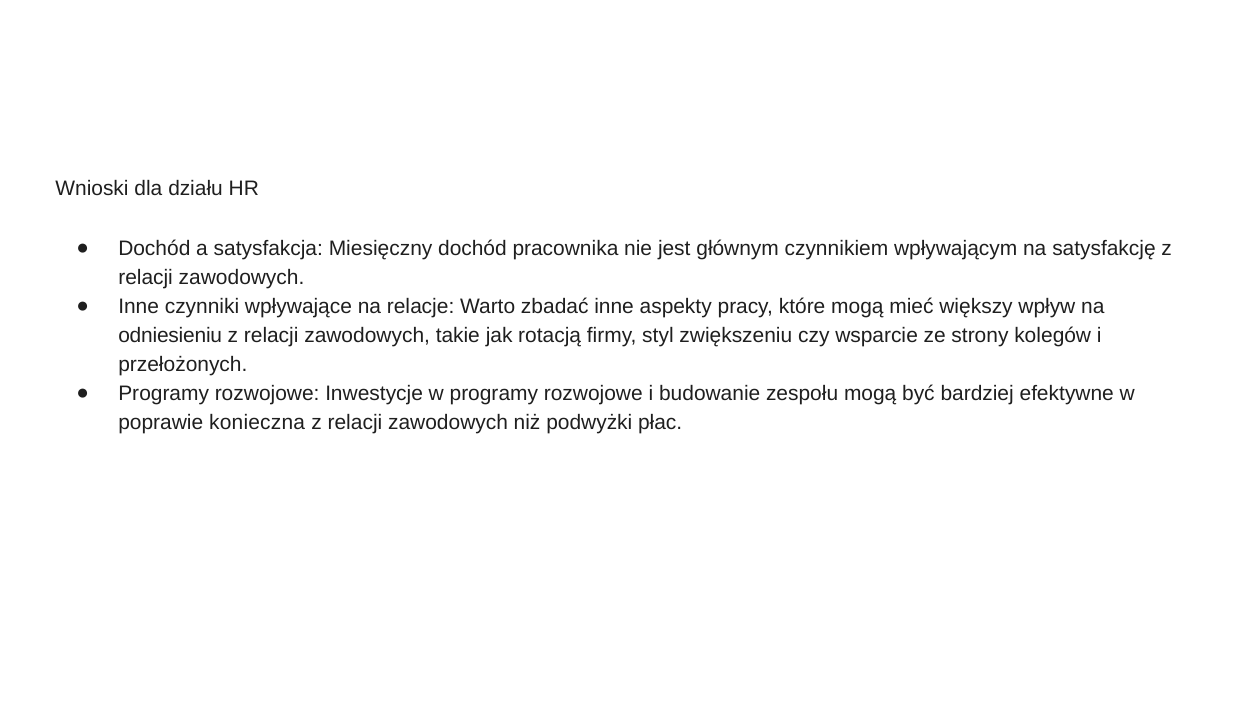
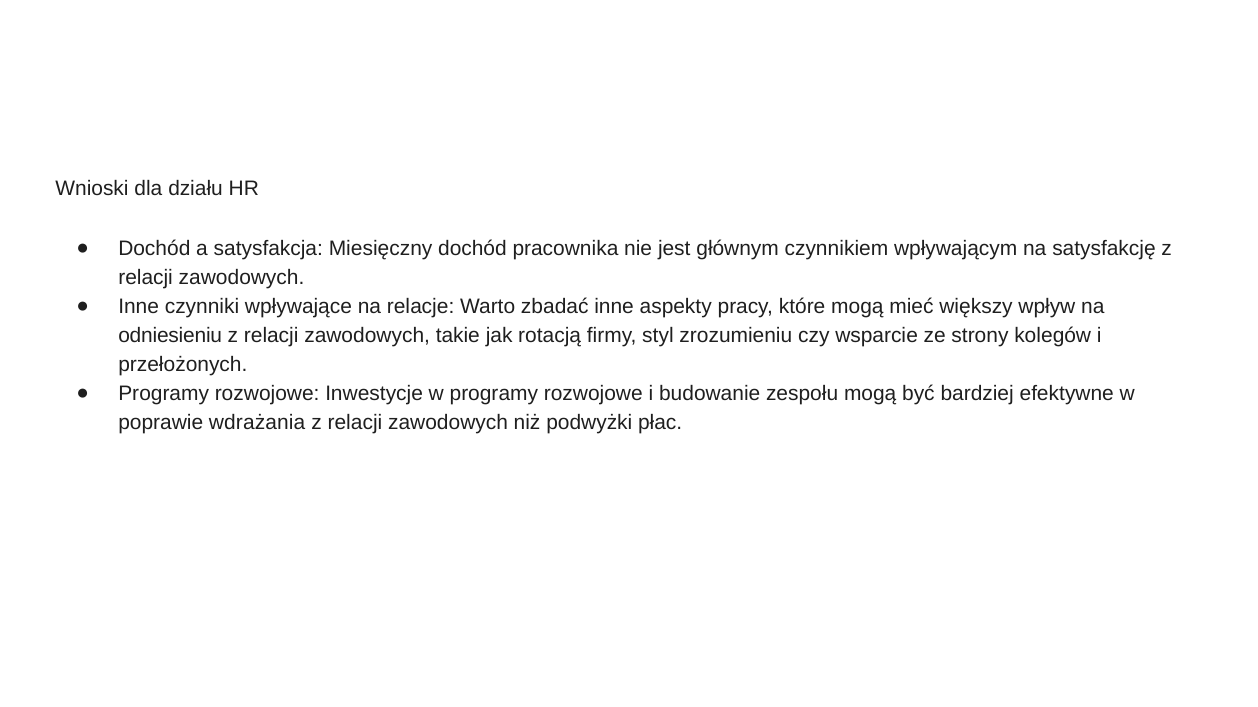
zwiększeniu: zwiększeniu -> zrozumieniu
konieczna: konieczna -> wdrażania
